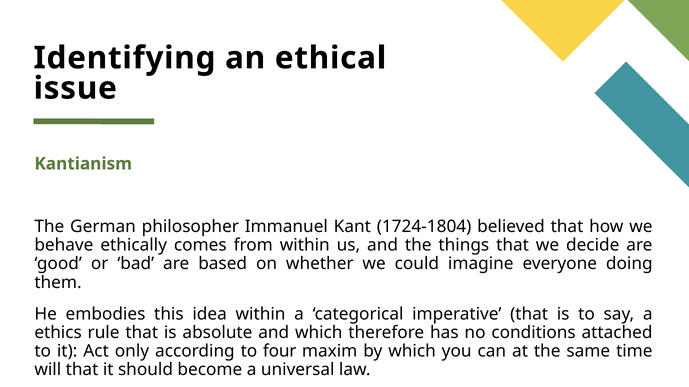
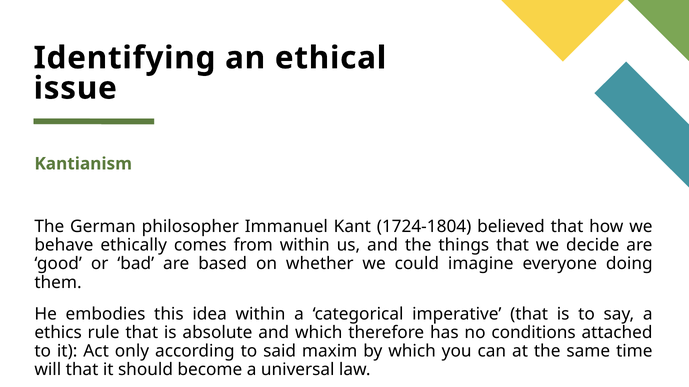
four: four -> said
